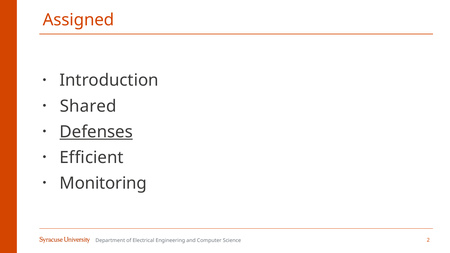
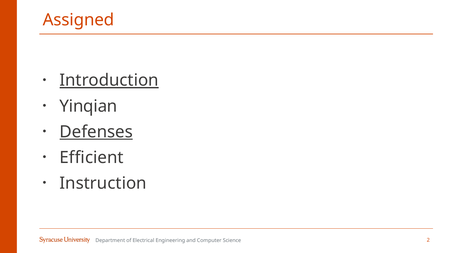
Introduction underline: none -> present
Shared: Shared -> Yinqian
Monitoring: Monitoring -> Instruction
